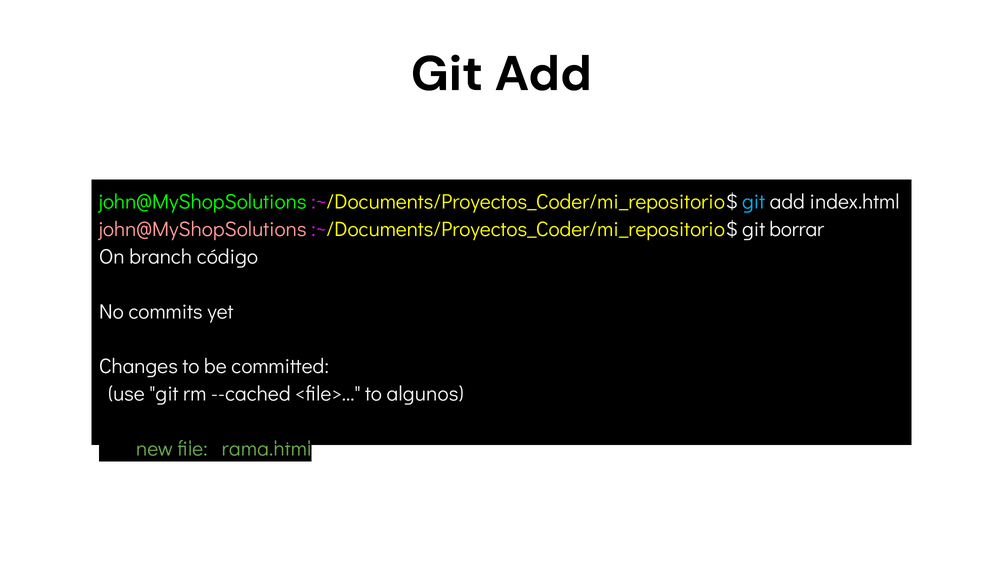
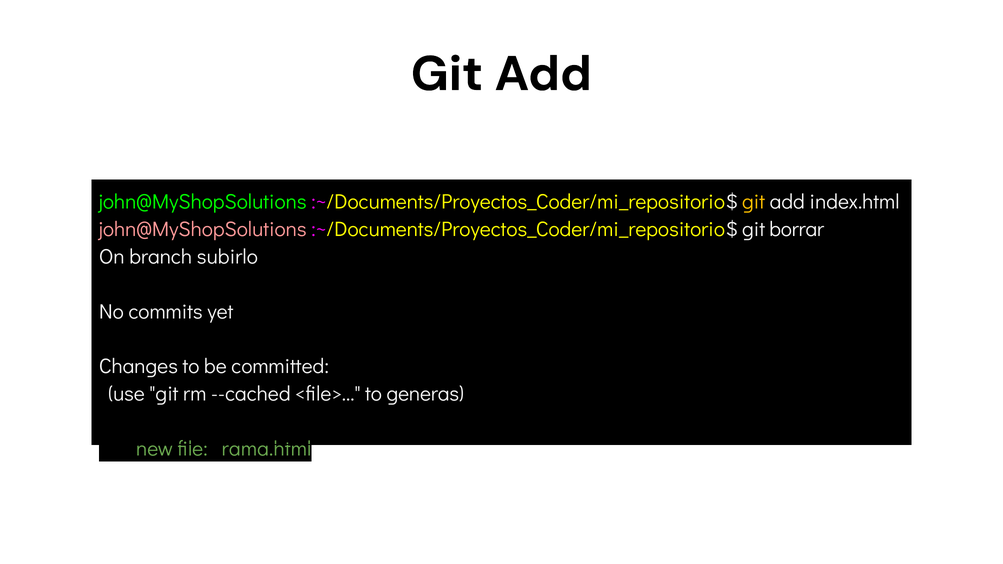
git at (754, 202) colour: light blue -> yellow
código: código -> subirlo
algunos: algunos -> generas
